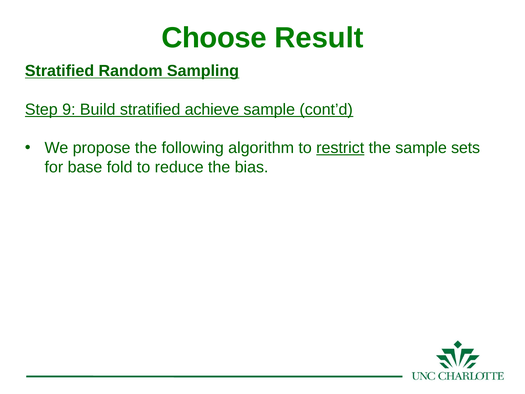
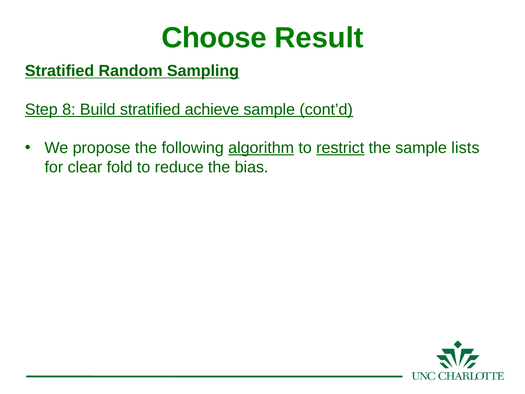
9: 9 -> 8
algorithm underline: none -> present
sets: sets -> lists
base: base -> clear
